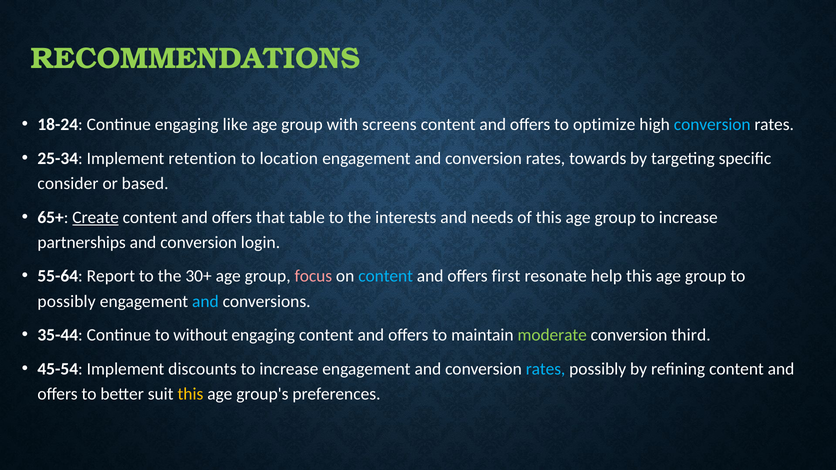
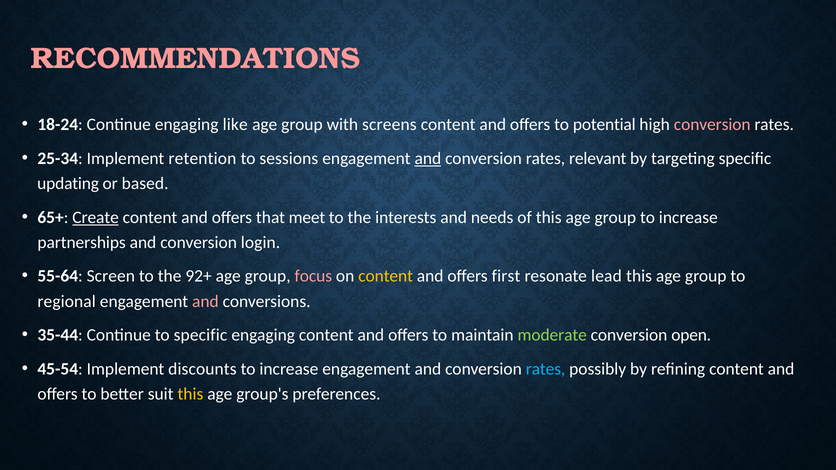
RECOMMENDATIONS colour: light green -> pink
optimize: optimize -> potential
conversion at (712, 125) colour: light blue -> pink
location: location -> sessions
and at (428, 159) underline: none -> present
towards: towards -> relevant
consider: consider -> updating
table: table -> meet
Report: Report -> Screen
30+: 30+ -> 92+
content at (386, 276) colour: light blue -> yellow
help: help -> lead
possibly at (67, 301): possibly -> regional
and at (205, 301) colour: light blue -> pink
to without: without -> specific
third: third -> open
